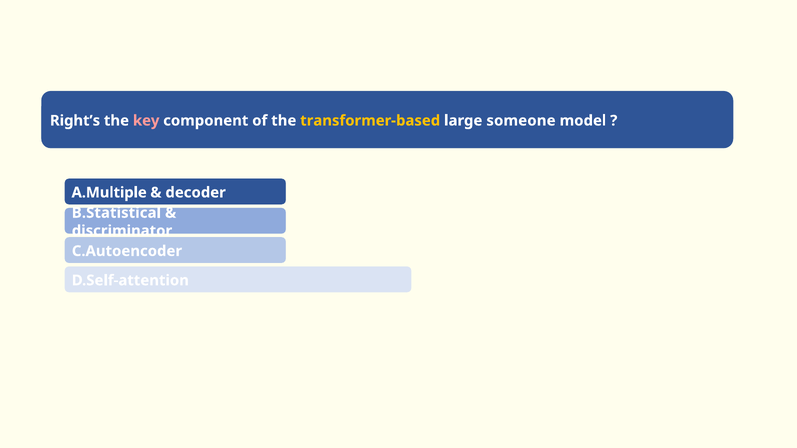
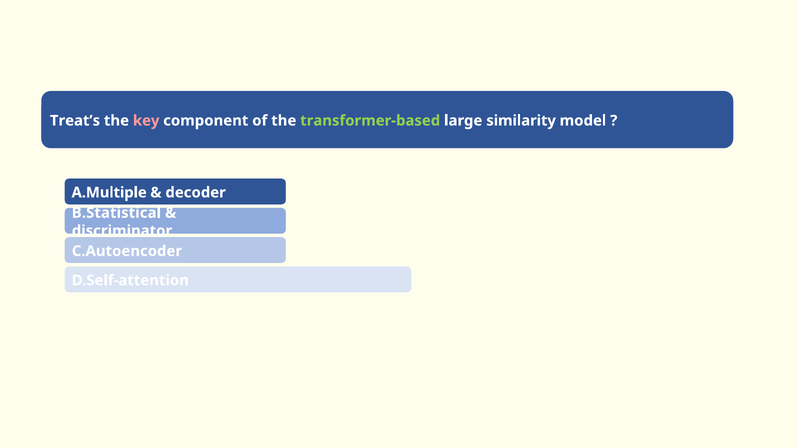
Right’s: Right’s -> Treat’s
transformer-based colour: yellow -> light green
someone: someone -> similarity
